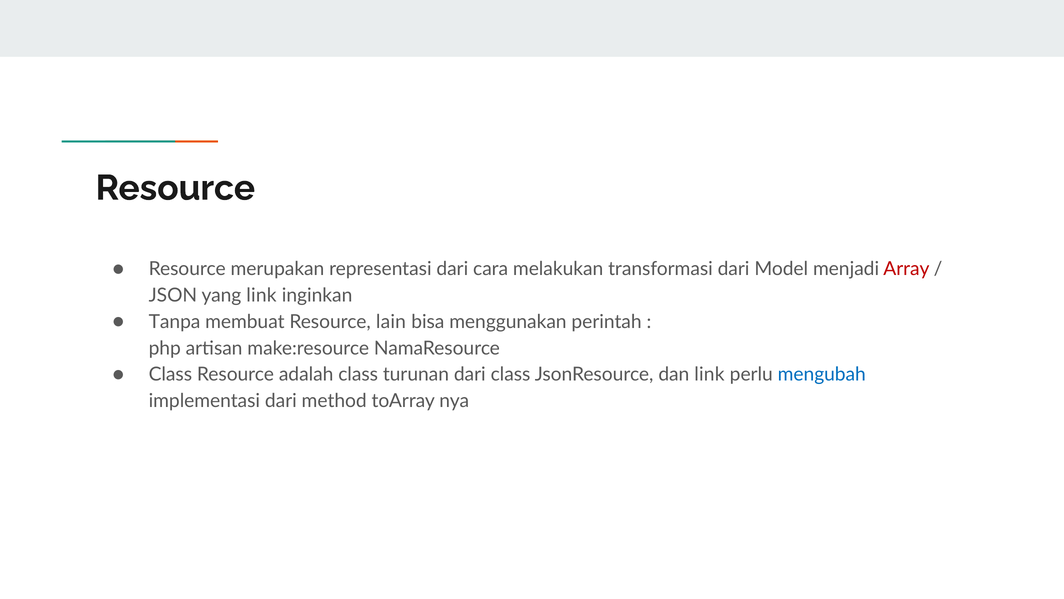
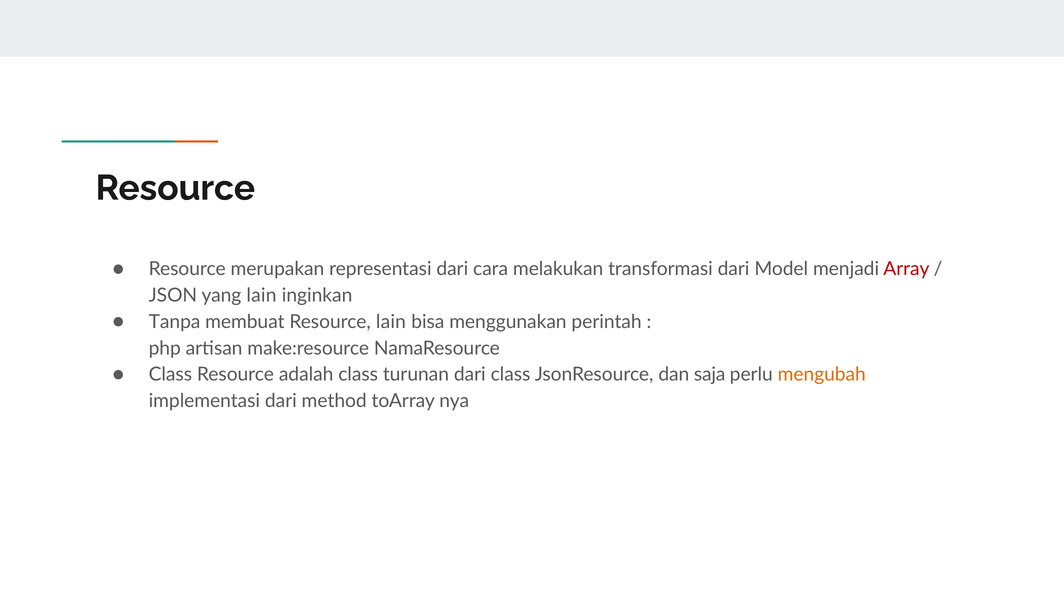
yang link: link -> lain
dan link: link -> saja
mengubah colour: blue -> orange
